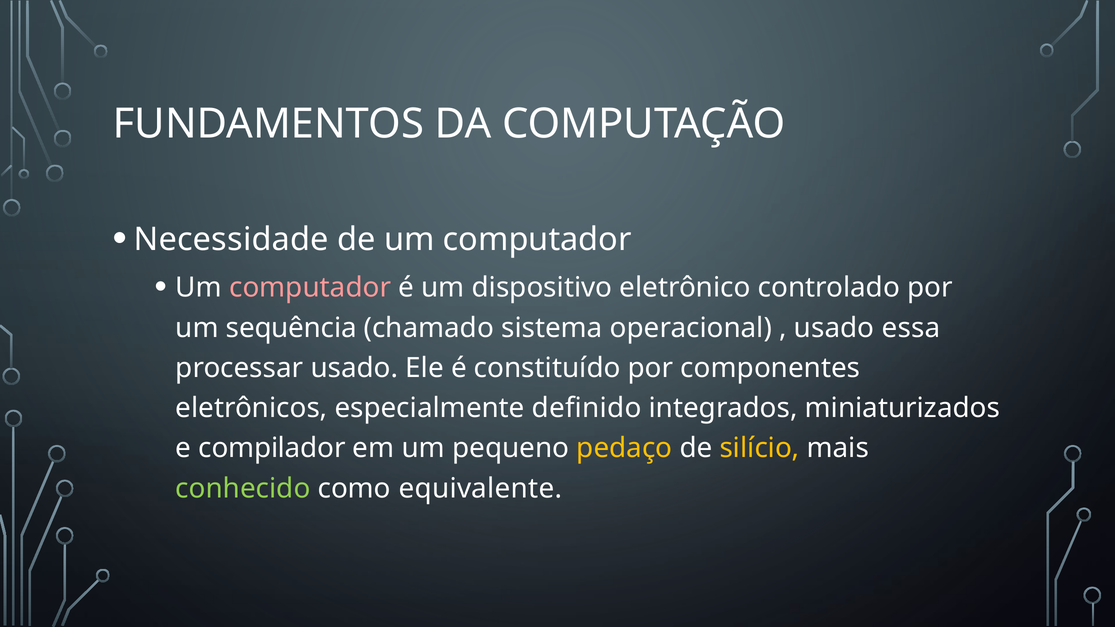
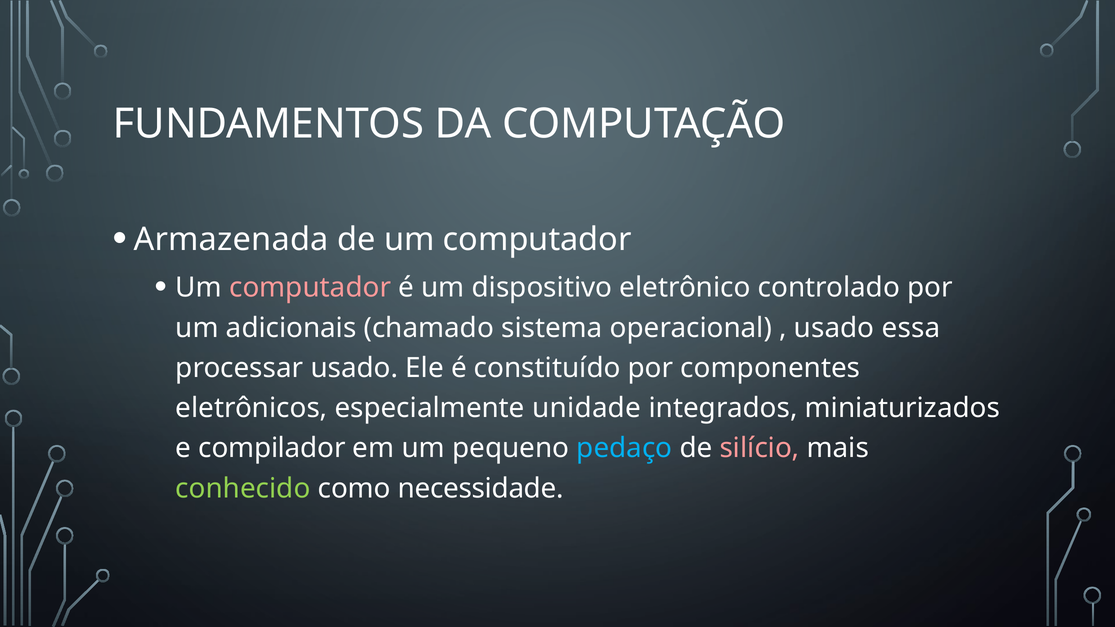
Necessidade: Necessidade -> Armazenada
sequência: sequência -> adicionais
definido: definido -> unidade
pedaço colour: yellow -> light blue
silício colour: yellow -> pink
equivalente: equivalente -> necessidade
